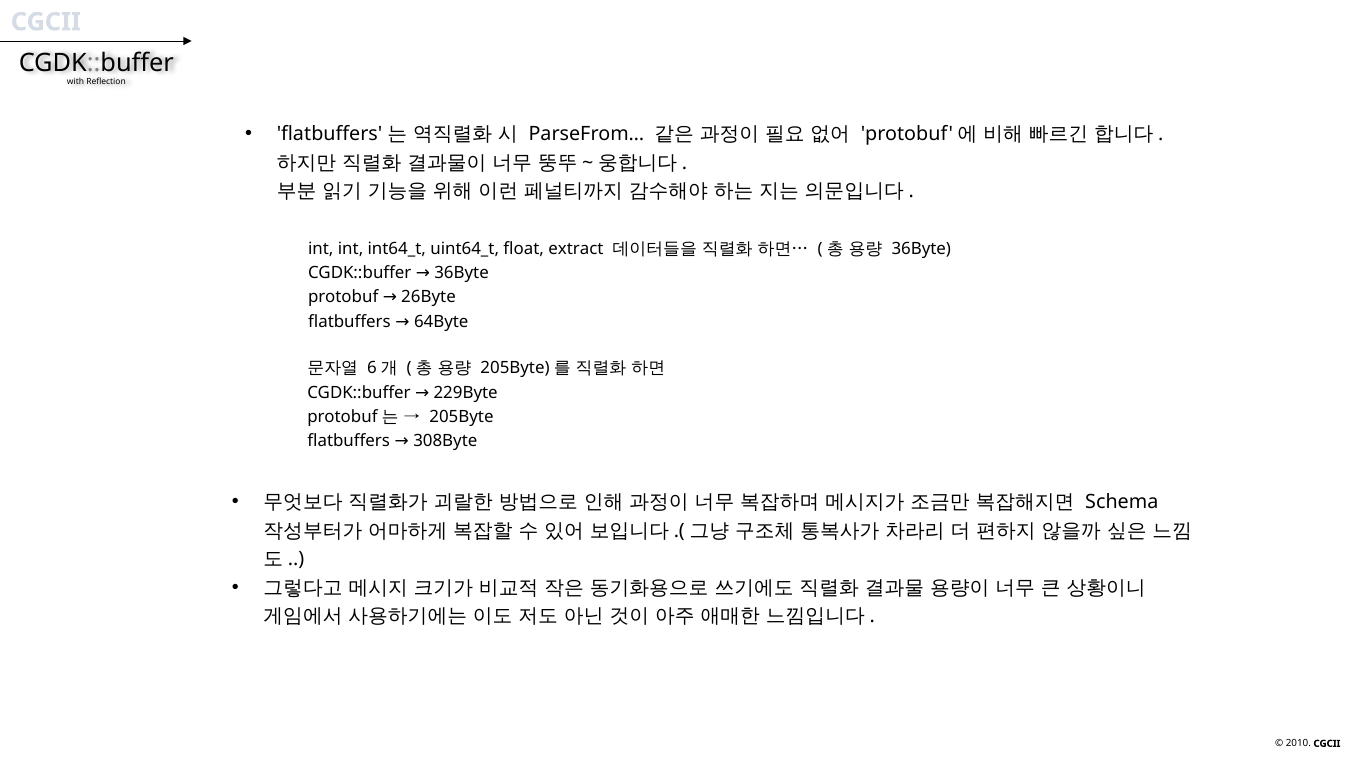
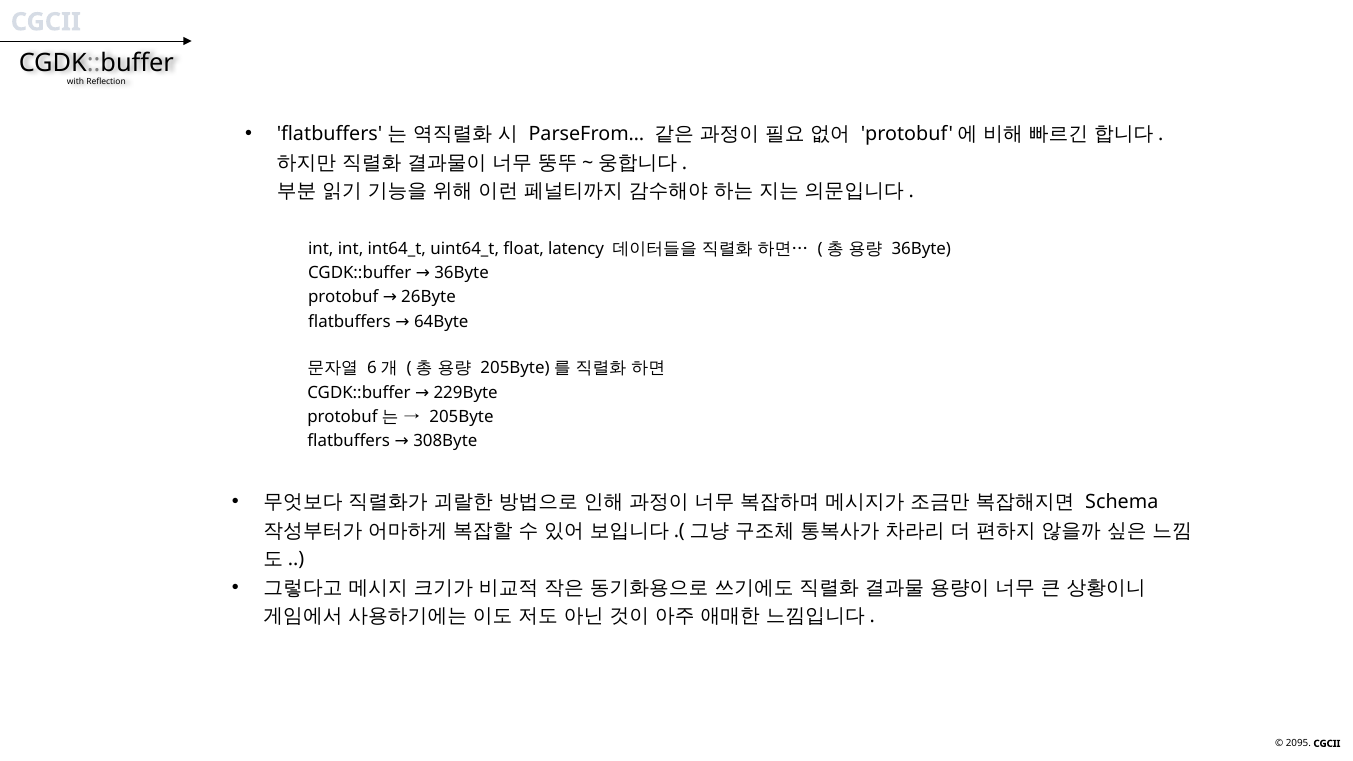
extract: extract -> latency
2010: 2010 -> 2095
